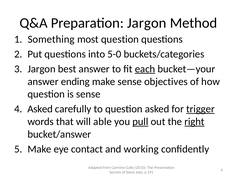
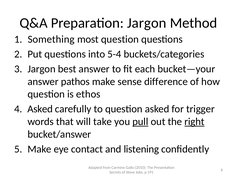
5-0: 5-0 -> 5-4
each underline: present -> none
ending: ending -> pathos
objectives: objectives -> difference
is sense: sense -> ethos
trigger underline: present -> none
able: able -> take
working: working -> listening
